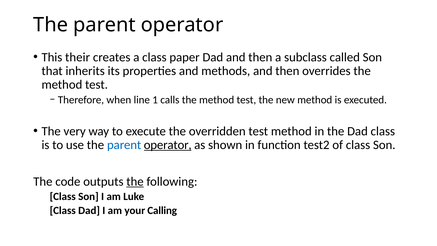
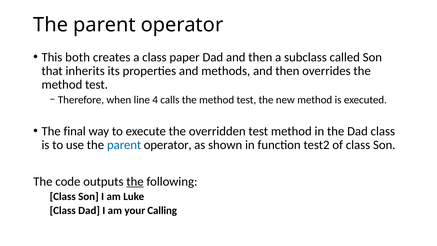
their: their -> both
1: 1 -> 4
very: very -> final
operator at (168, 145) underline: present -> none
